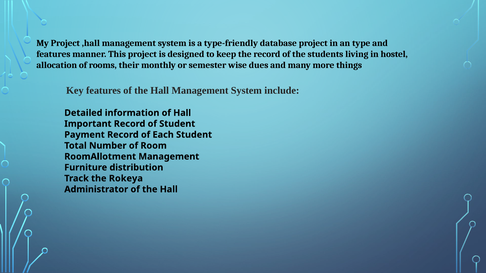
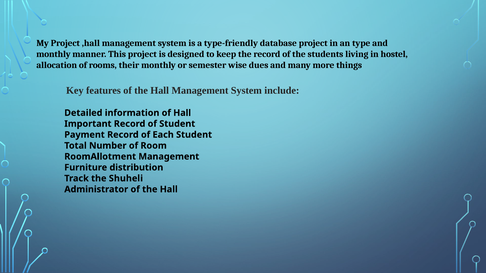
features at (53, 54): features -> monthly
Rokeya: Rokeya -> Shuheli
